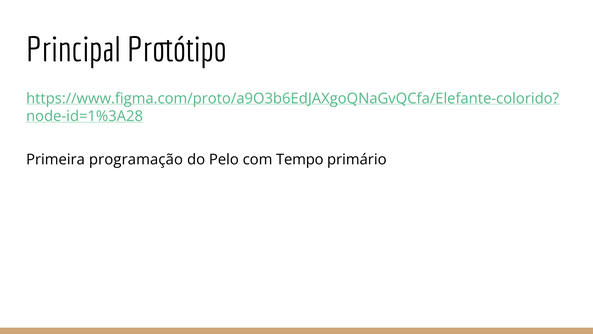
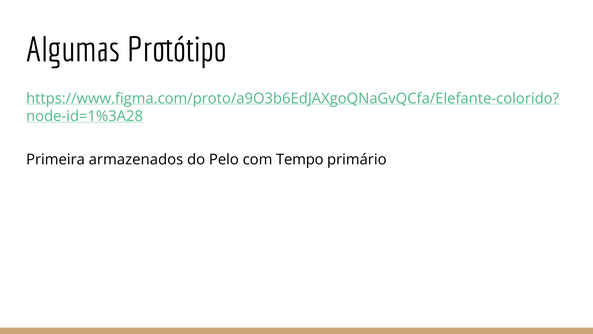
Principal: Principal -> Algumas
programação: programação -> armazenados
